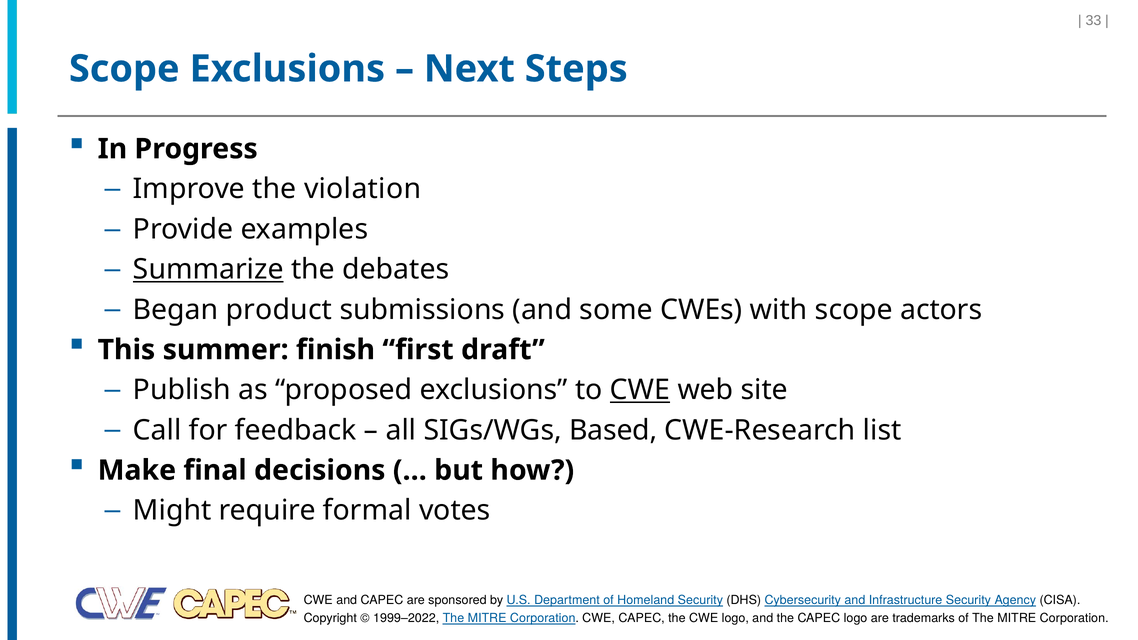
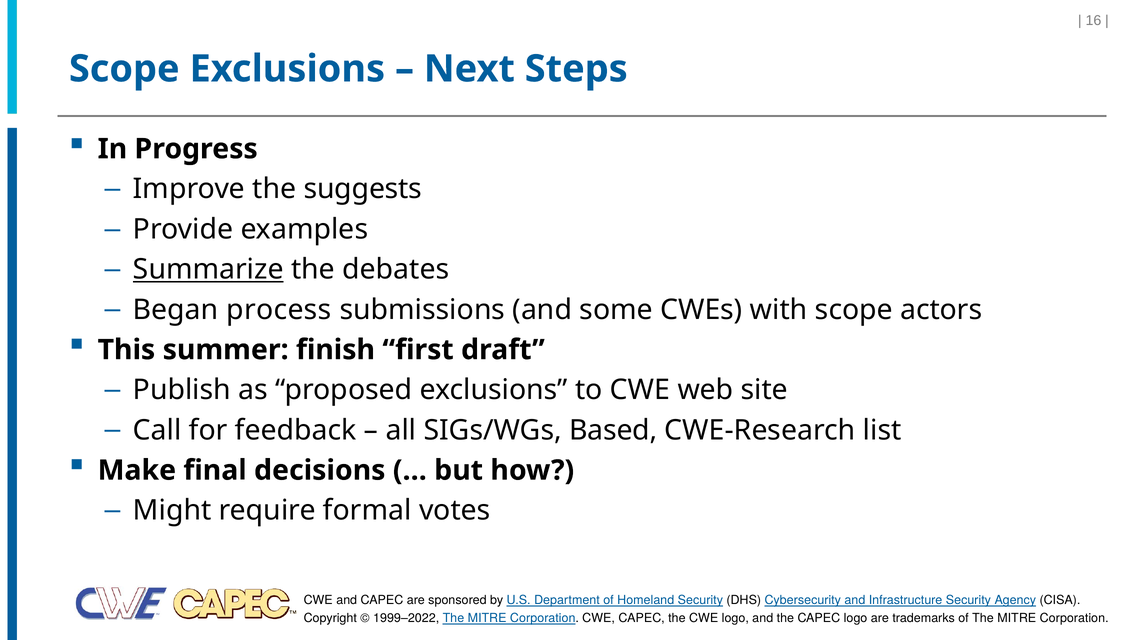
33: 33 -> 16
violation: violation -> suggests
product: product -> process
CWE at (640, 390) underline: present -> none
